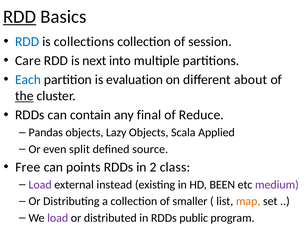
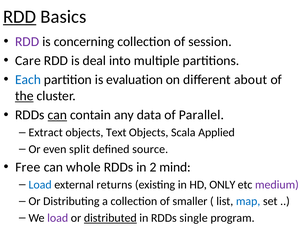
RDD at (27, 42) colour: blue -> purple
collections: collections -> concerning
next: next -> deal
can at (57, 115) underline: none -> present
final: final -> data
Reduce: Reduce -> Parallel
Pandas: Pandas -> Extract
Lazy: Lazy -> Text
points: points -> whole
class: class -> mind
Load at (40, 185) colour: purple -> blue
instead: instead -> returns
BEEN: BEEN -> ONLY
map colour: orange -> blue
distributed underline: none -> present
public: public -> single
